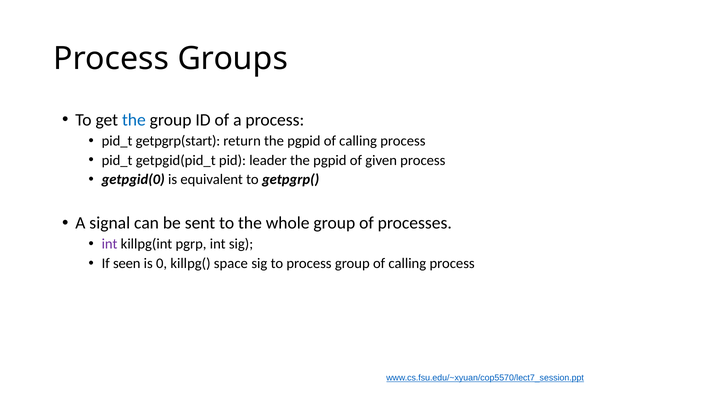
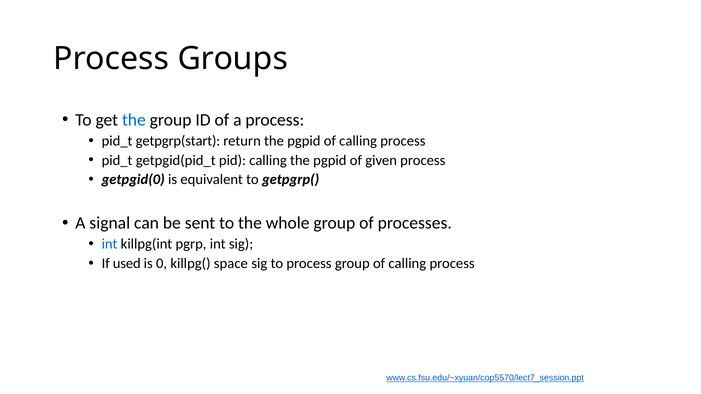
pid leader: leader -> calling
int at (110, 244) colour: purple -> blue
seen: seen -> used
